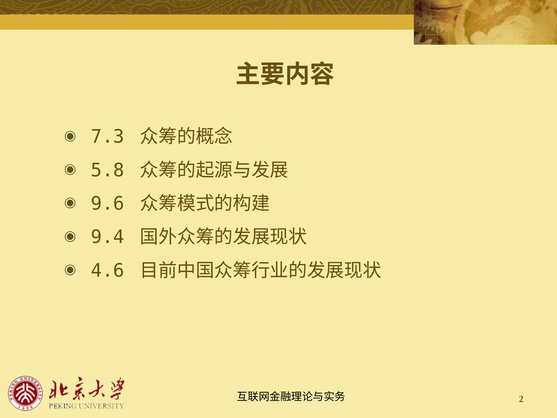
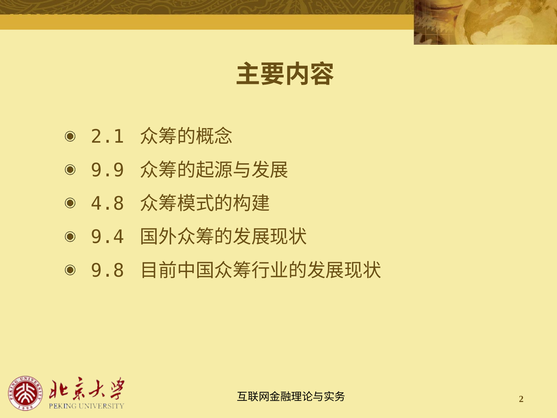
7.3: 7.3 -> 2.1
5.8: 5.8 -> 9.9
9.6: 9.6 -> 4.8
4.6: 4.6 -> 9.8
